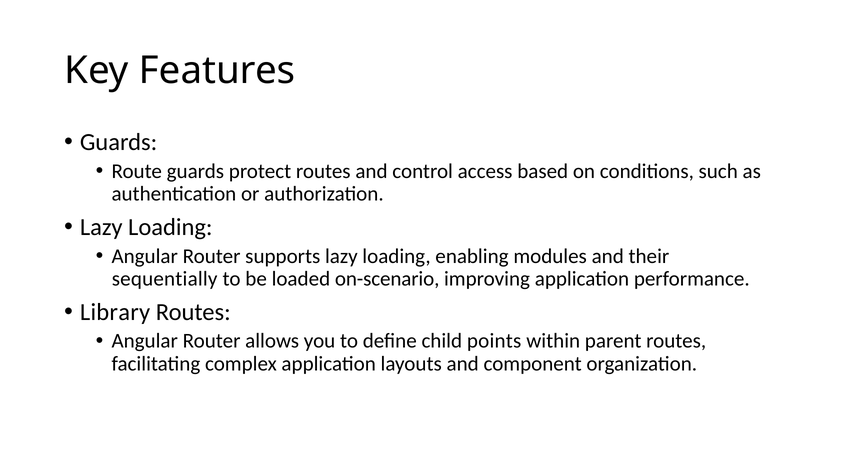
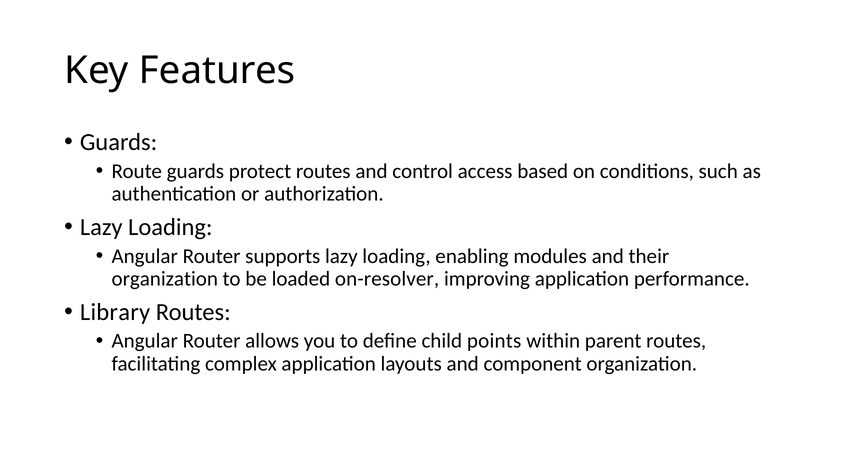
sequentially at (165, 279): sequentially -> organization
on-scenario: on-scenario -> on-resolver
